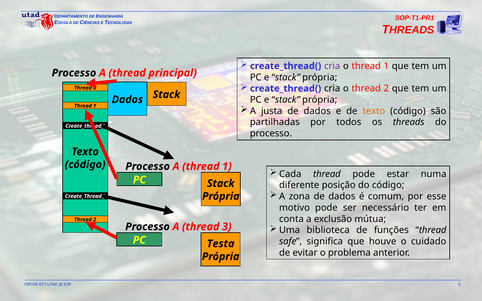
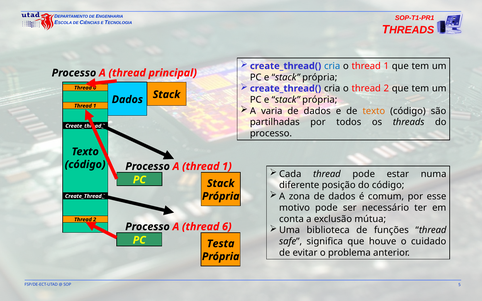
cria at (332, 66) colour: purple -> blue
justa: justa -> varia
3: 3 -> 6
